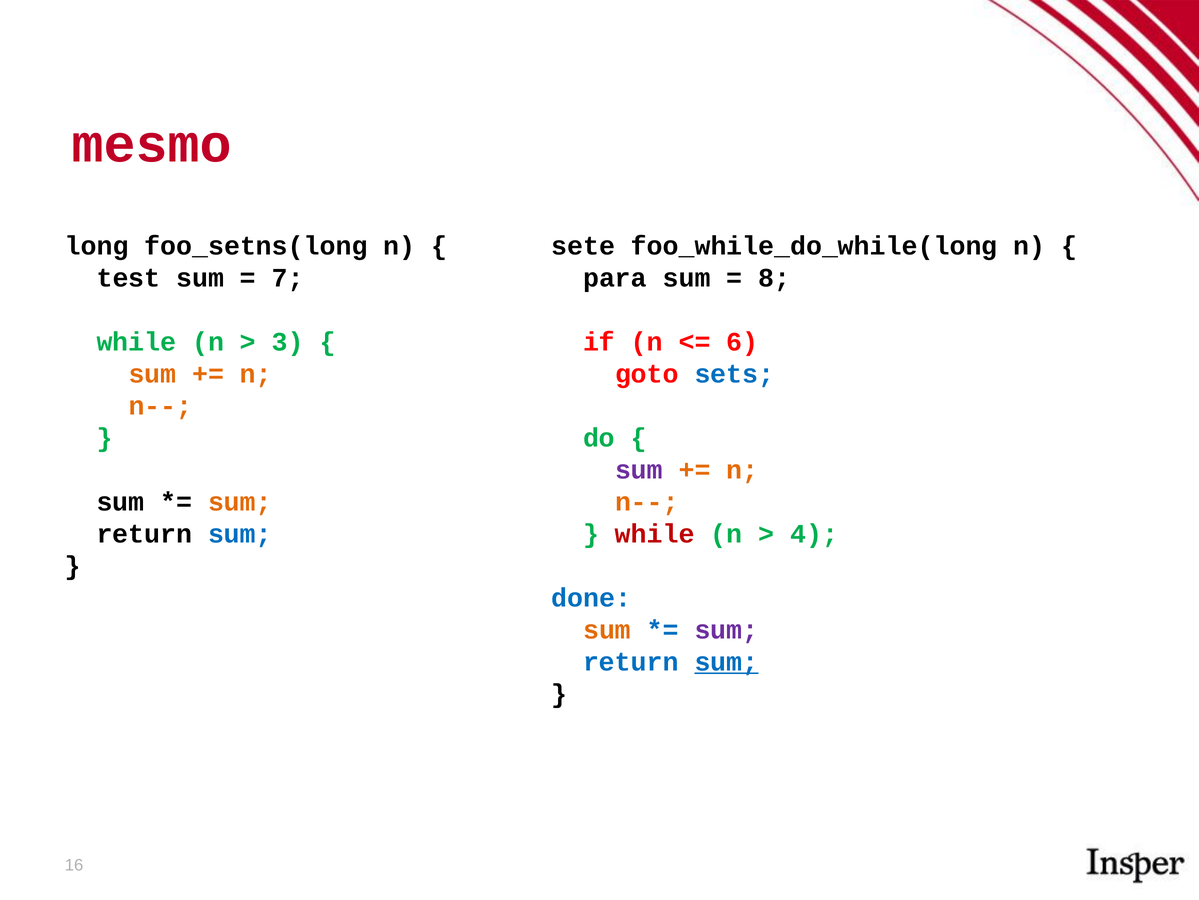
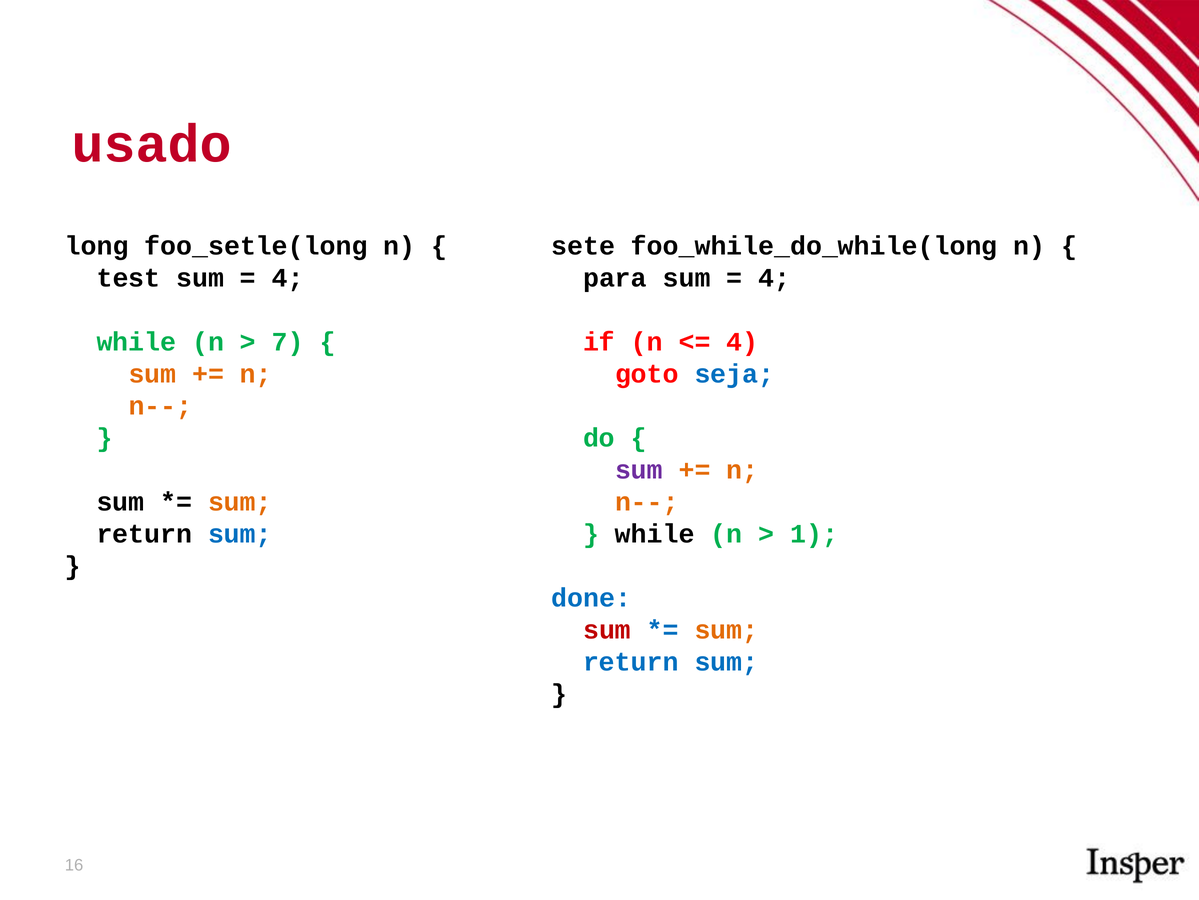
mesmo: mesmo -> usado
foo_setns(long: foo_setns(long -> foo_setle(long
7 at (288, 278): 7 -> 4
8 at (774, 278): 8 -> 4
3: 3 -> 7
6 at (742, 342): 6 -> 4
sets: sets -> seja
while at (655, 533) colour: red -> black
4: 4 -> 1
sum at (607, 629) colour: orange -> red
sum at (726, 629) colour: purple -> orange
sum at (726, 661) underline: present -> none
